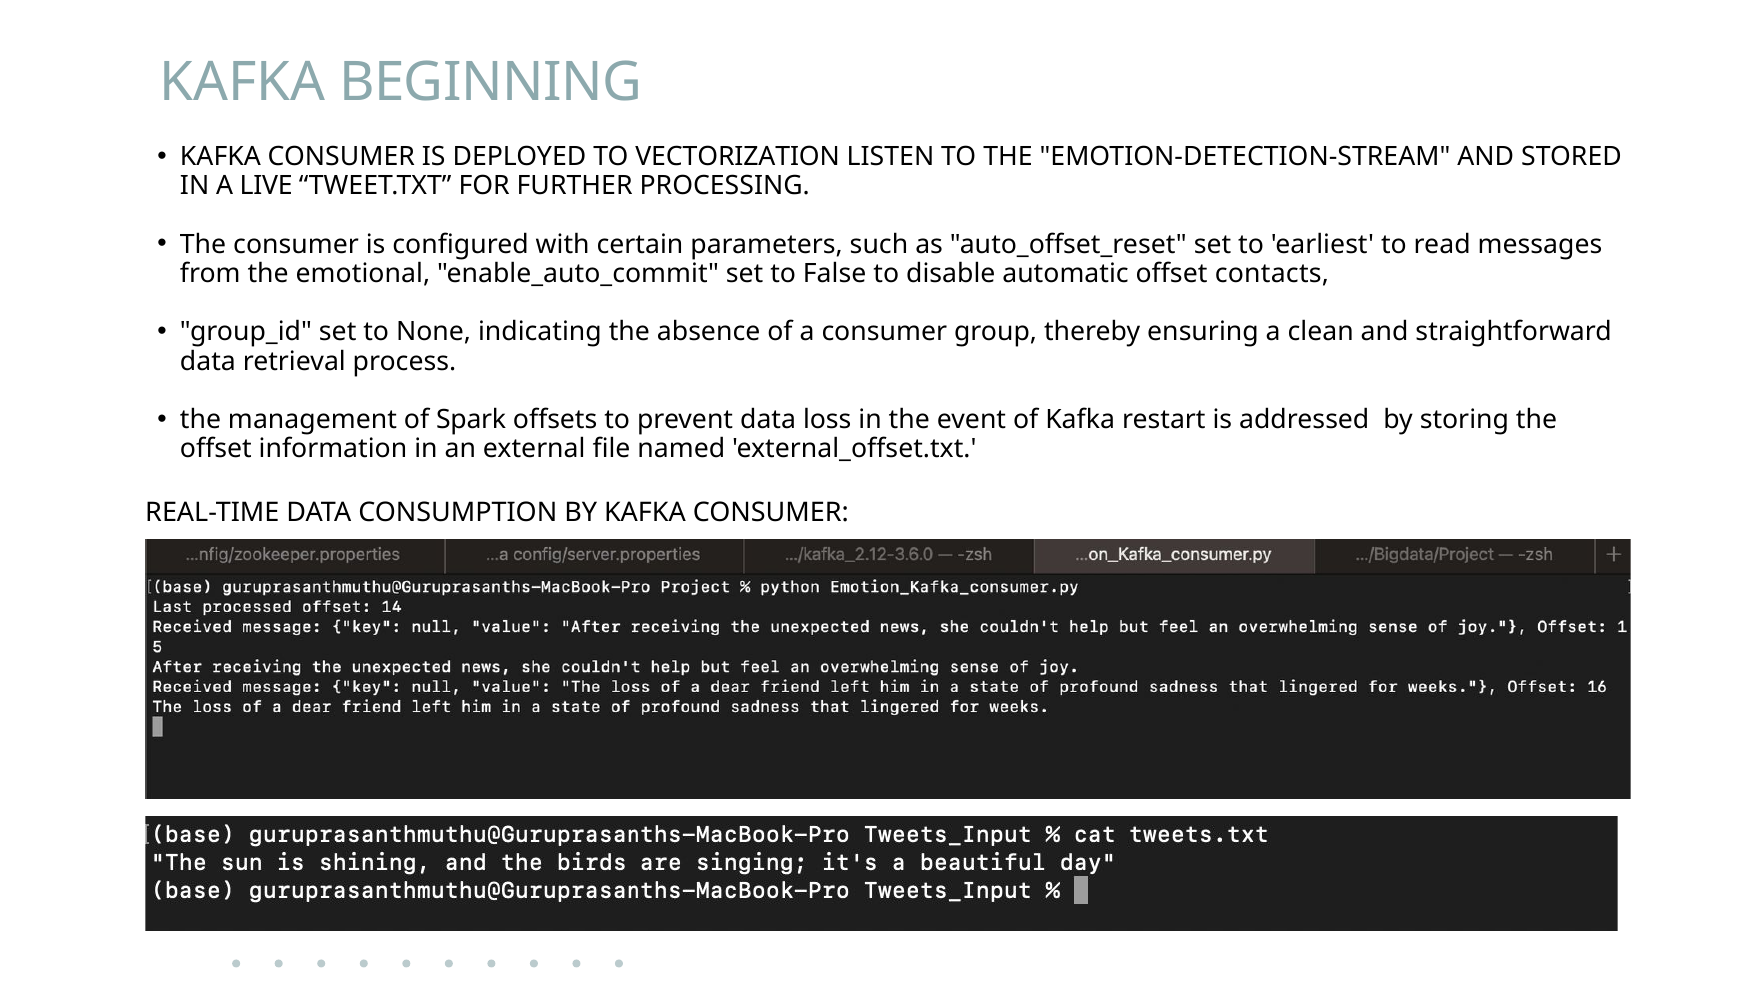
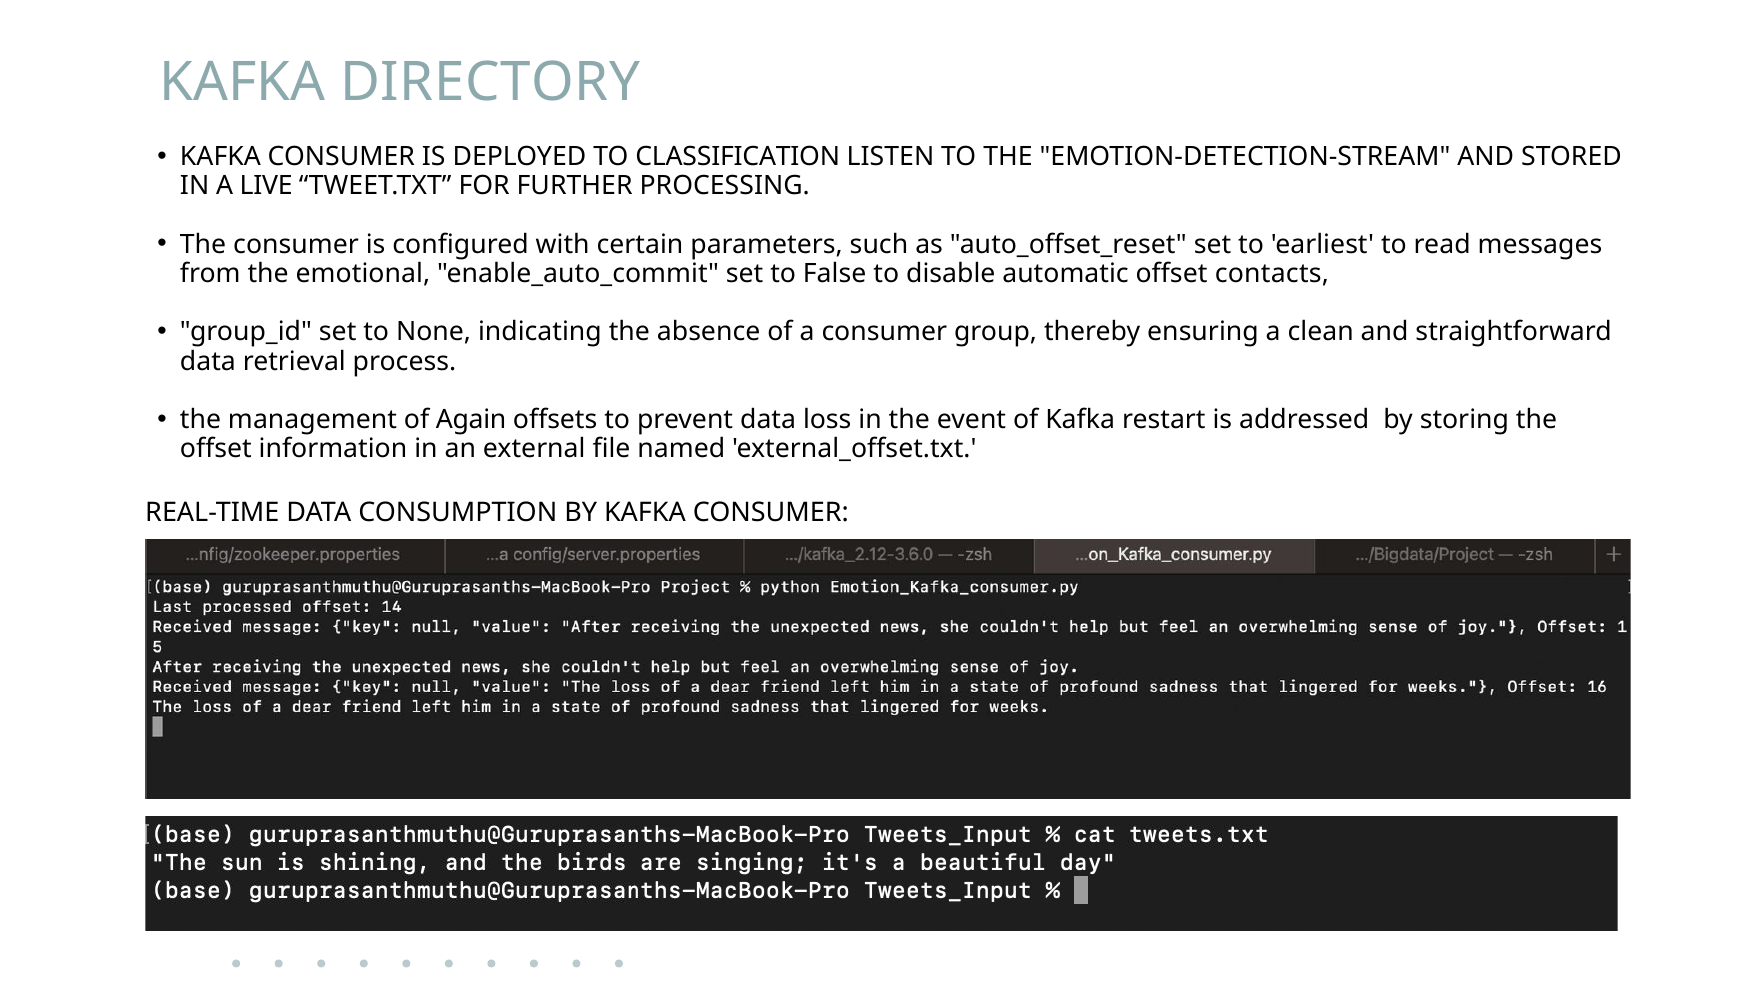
BEGINNING: BEGINNING -> DIRECTORY
VECTORIZATION: VECTORIZATION -> CLASSIFICATION
Spark: Spark -> Again
